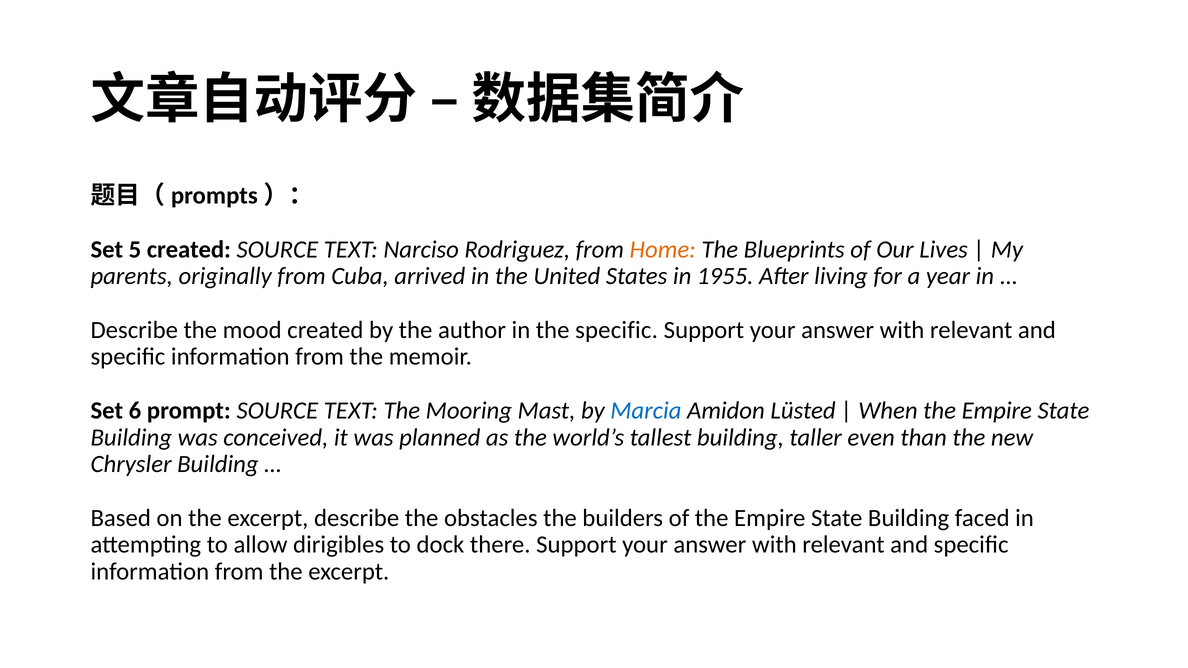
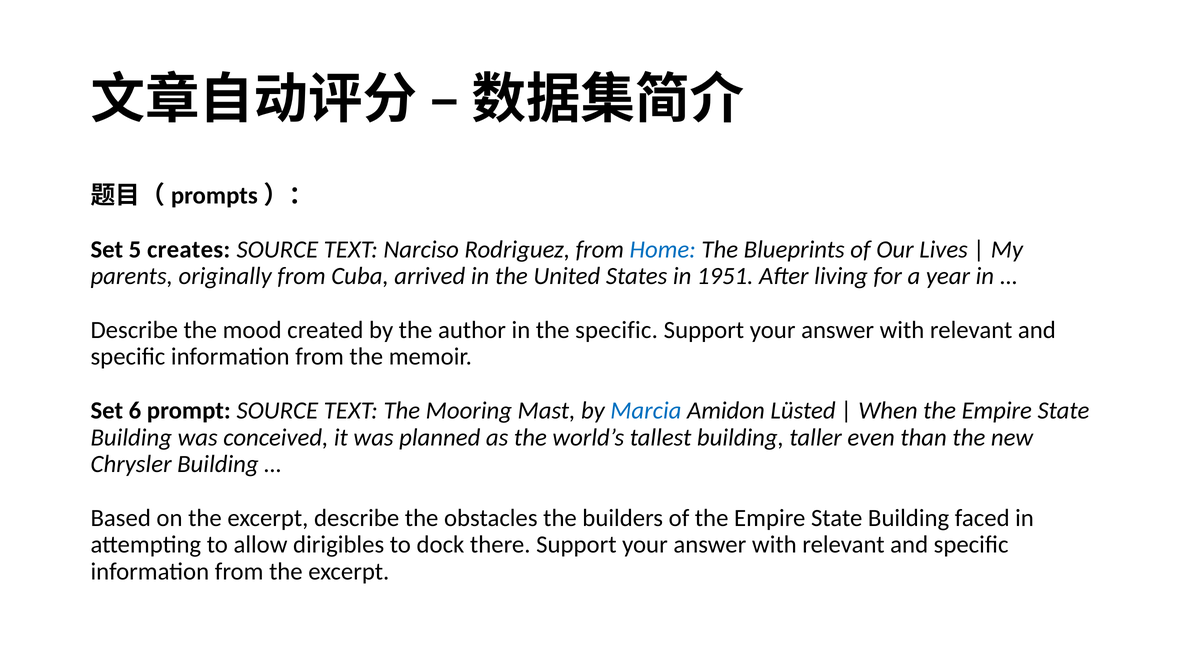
5 created: created -> creates
Home colour: orange -> blue
1955: 1955 -> 1951
